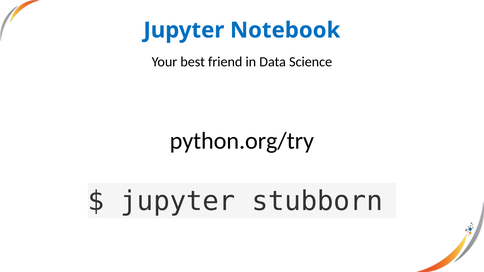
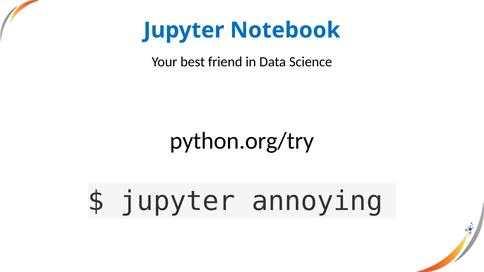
stubborn: stubborn -> annoying
